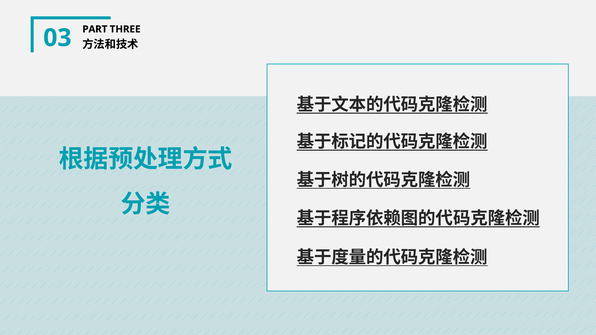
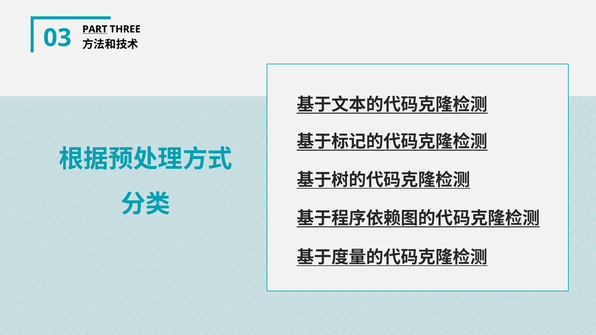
PART underline: none -> present
